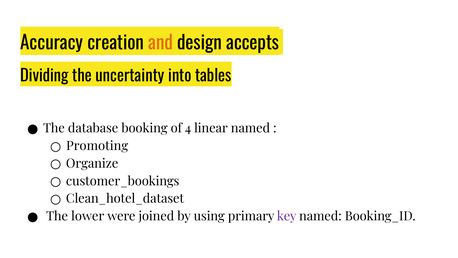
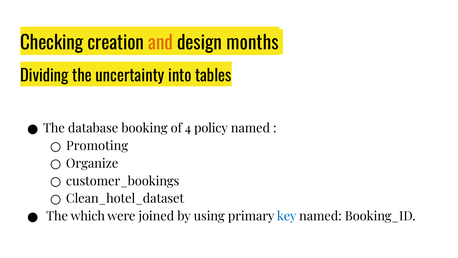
Accuracy: Accuracy -> Checking
accepts: accepts -> months
linear: linear -> policy
lower: lower -> which
key colour: purple -> blue
